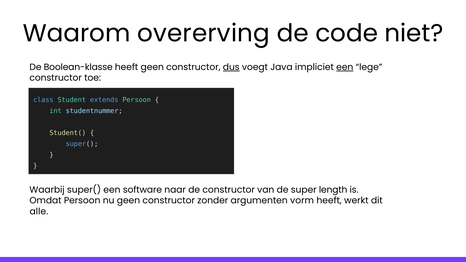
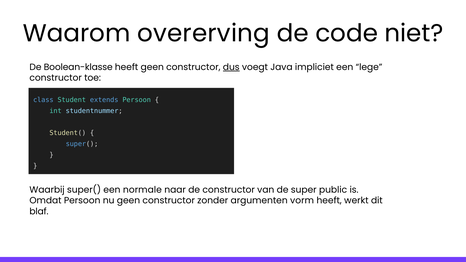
een at (345, 67) underline: present -> none
software: software -> normale
length: length -> public
alle: alle -> blaf
